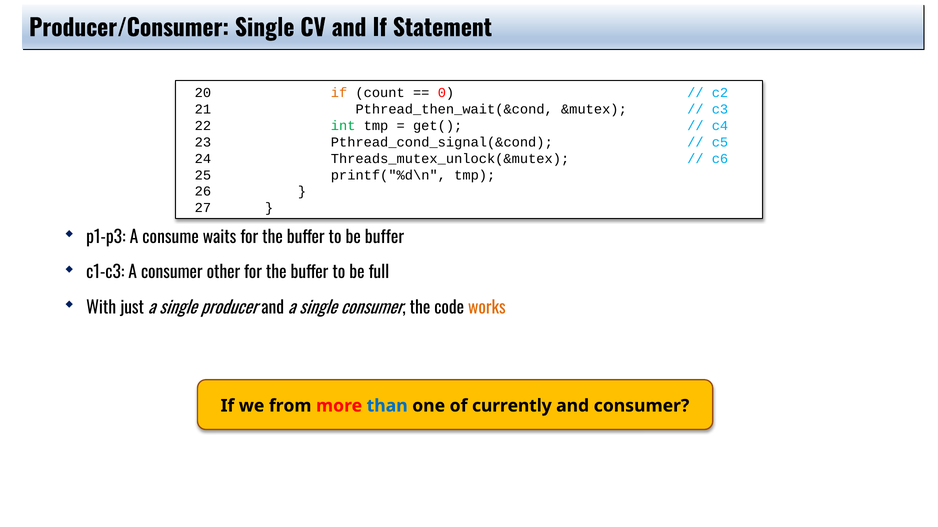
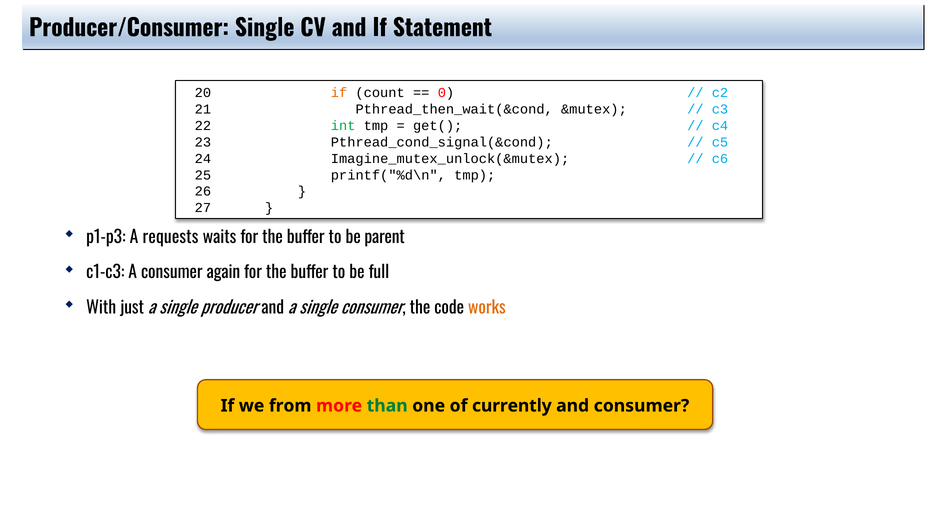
Threads_mutex_unlock(&mutex: Threads_mutex_unlock(&mutex -> Imagine_mutex_unlock(&mutex
consume: consume -> requests
be buffer: buffer -> parent
other: other -> again
than colour: blue -> green
